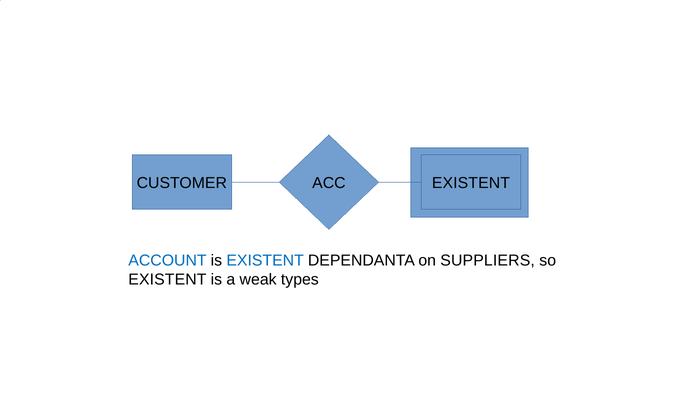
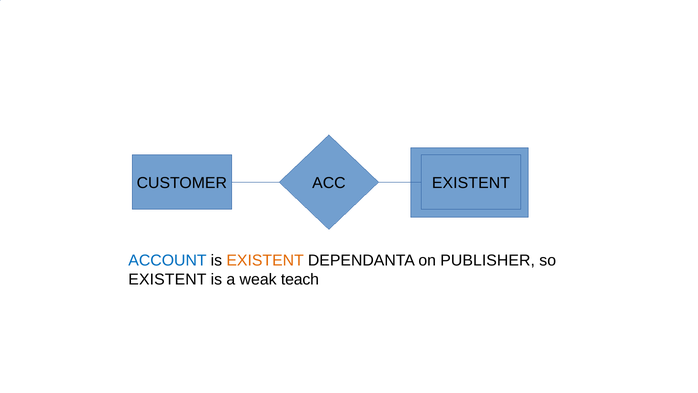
EXISTENT at (265, 260) colour: blue -> orange
SUPPLIERS: SUPPLIERS -> PUBLISHER
types: types -> teach
